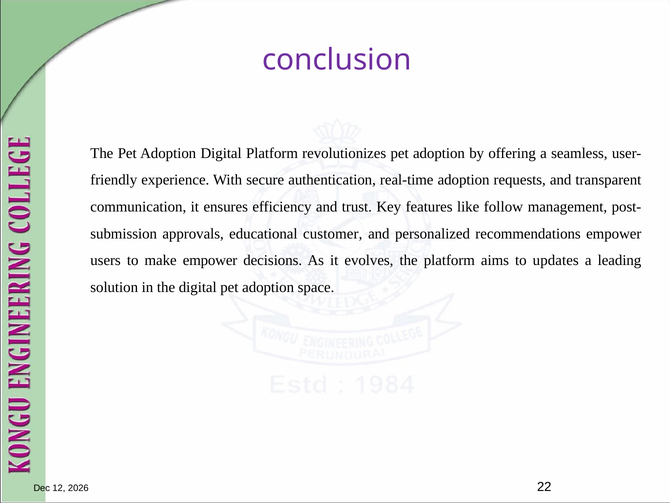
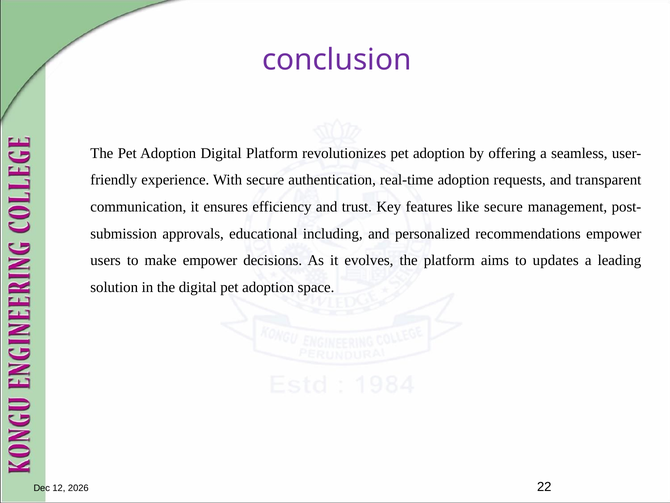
like follow: follow -> secure
customer: customer -> including
